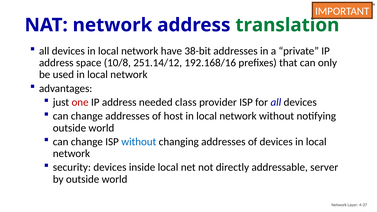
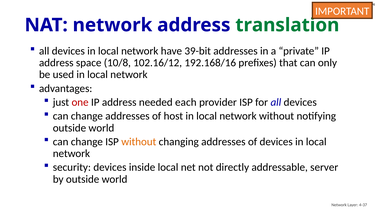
38-bit: 38-bit -> 39-bit
251.14/12: 251.14/12 -> 102.16/12
class: class -> each
without at (139, 142) colour: blue -> orange
